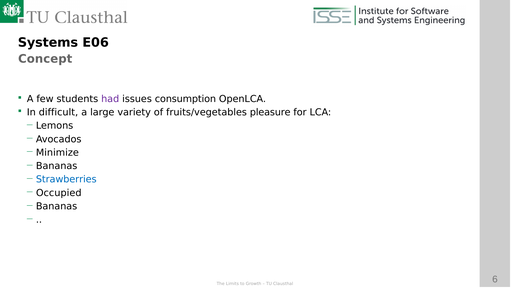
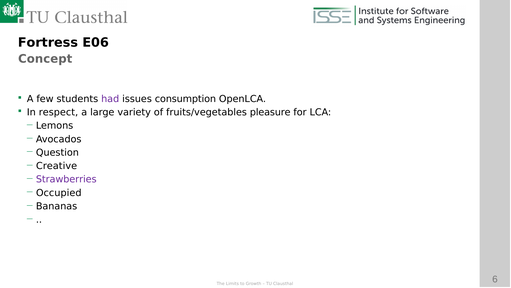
Systems: Systems -> Fortress
difficult: difficult -> respect
Minimize: Minimize -> Question
Bananas at (57, 166): Bananas -> Creative
Strawberries colour: blue -> purple
